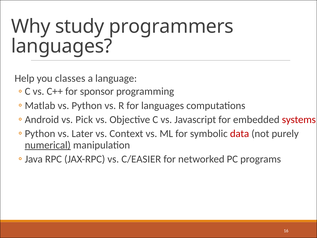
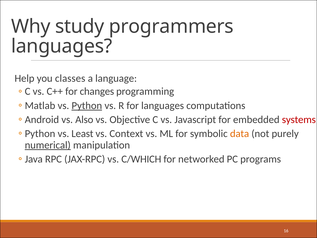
sponsor: sponsor -> changes
Python underline: none -> present
Pick: Pick -> Also
Later: Later -> Least
data colour: red -> orange
C/EASIER: C/EASIER -> C/WHICH
